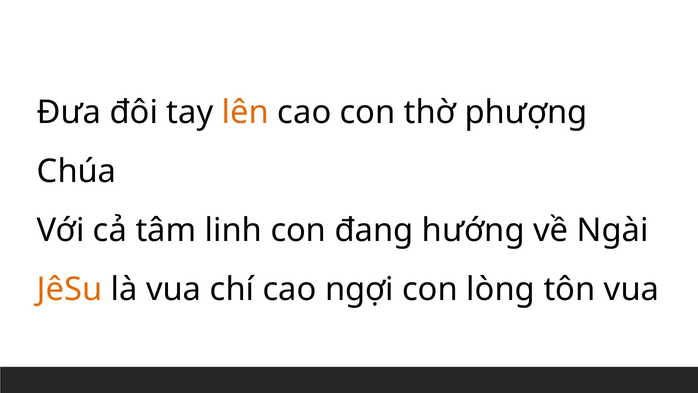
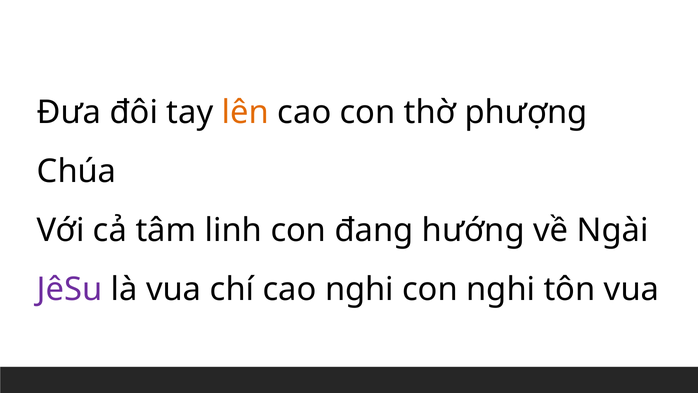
JêSu colour: orange -> purple
cao ngợi: ngợi -> nghi
con lòng: lòng -> nghi
